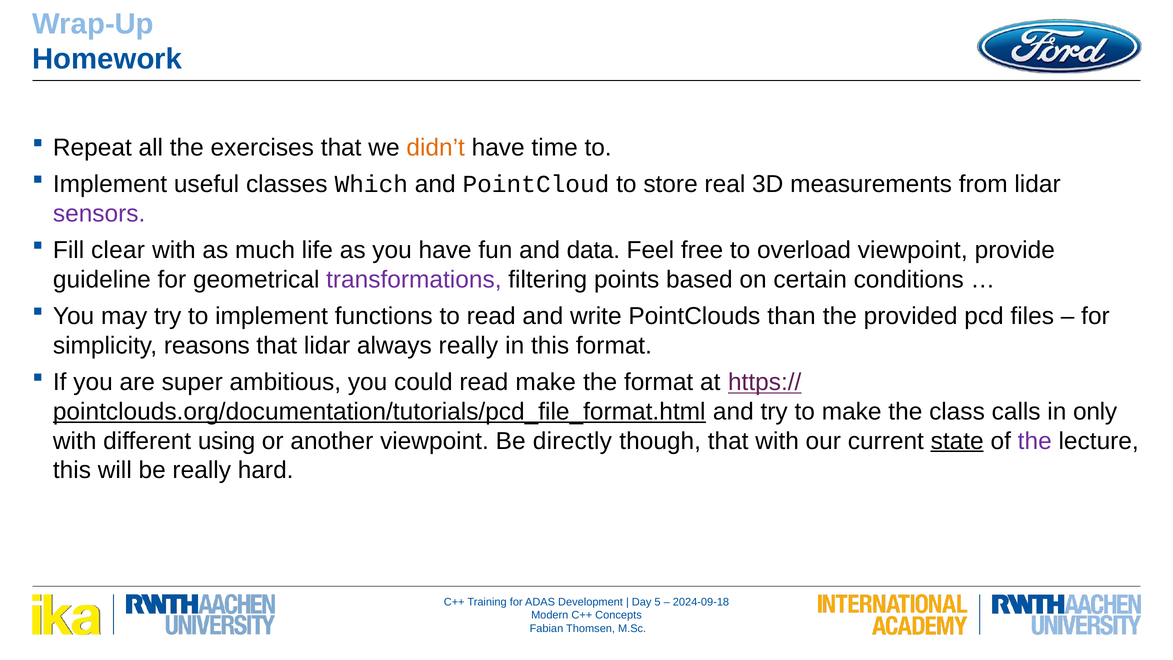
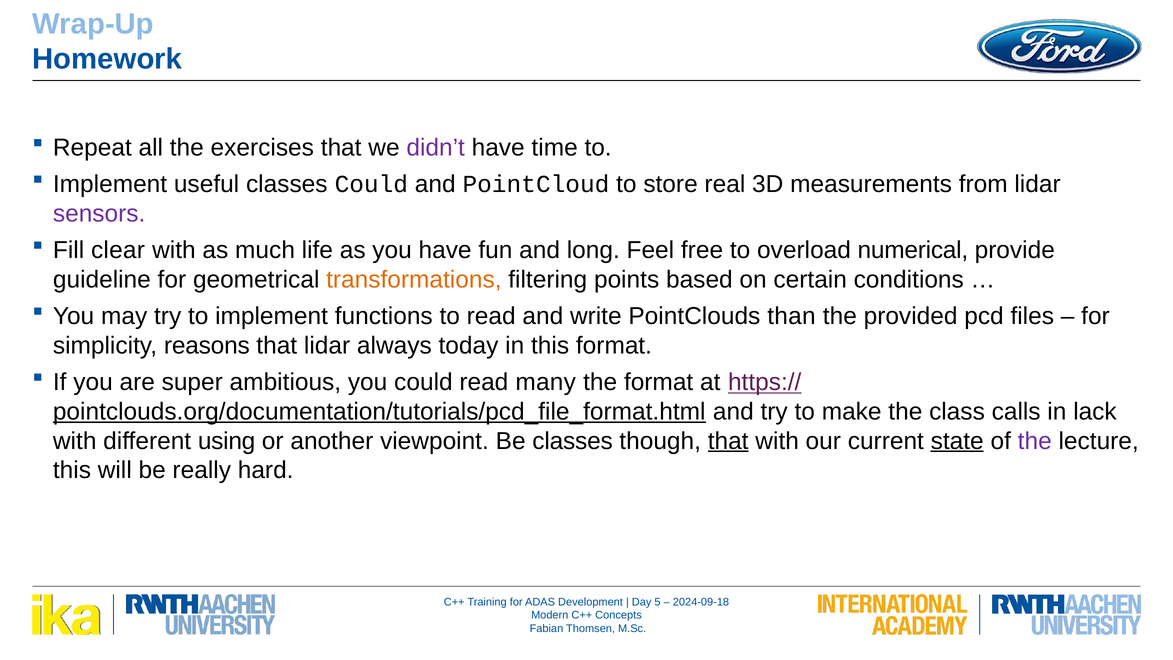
didn’t colour: orange -> purple
classes Which: Which -> Could
data: data -> long
overload viewpoint: viewpoint -> numerical
transformations colour: purple -> orange
always really: really -> today
read make: make -> many
only: only -> lack
Be directly: directly -> classes
that at (728, 441) underline: none -> present
